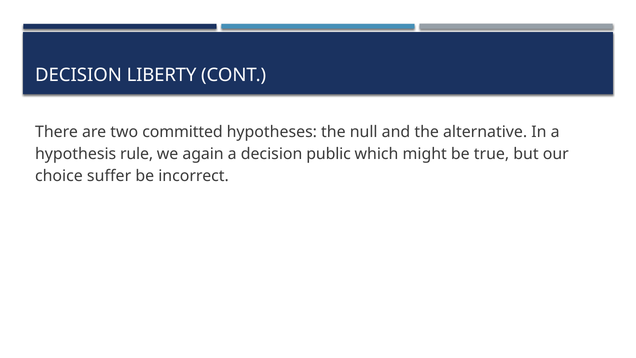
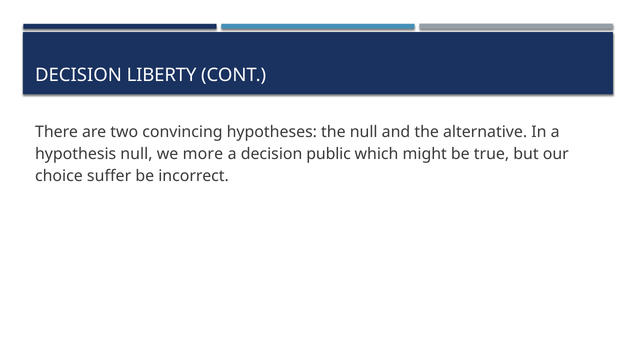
committed: committed -> convincing
hypothesis rule: rule -> null
again: again -> more
